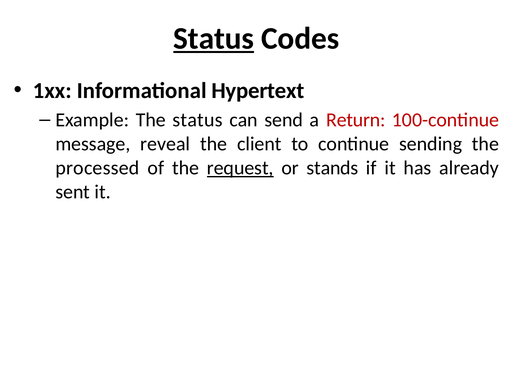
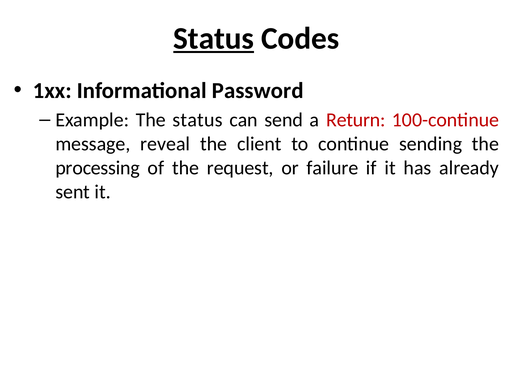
Hypertext: Hypertext -> Password
processed: processed -> processing
request underline: present -> none
stands: stands -> failure
